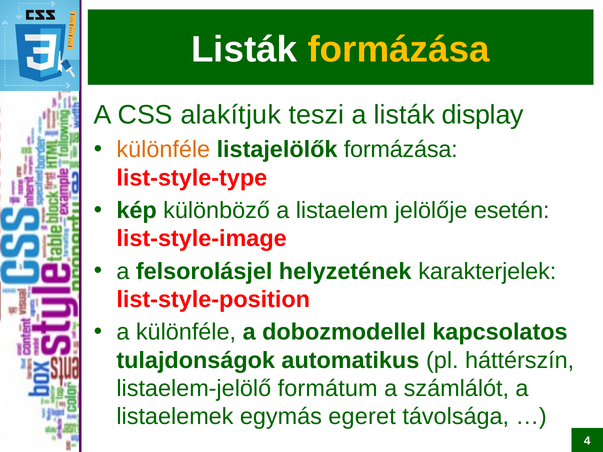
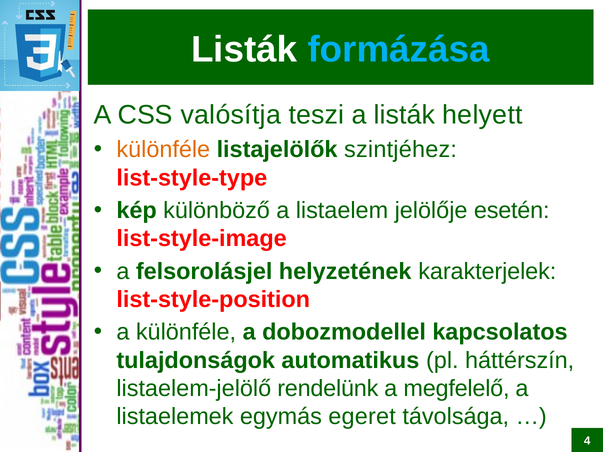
formázása at (399, 50) colour: yellow -> light blue
alakítjuk: alakítjuk -> valósítja
display: display -> helyett
listajelölők formázása: formázása -> szintjéhez
formátum: formátum -> rendelünk
számlálót: számlálót -> megfelelő
